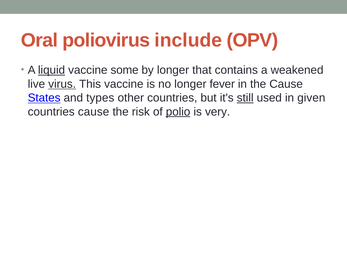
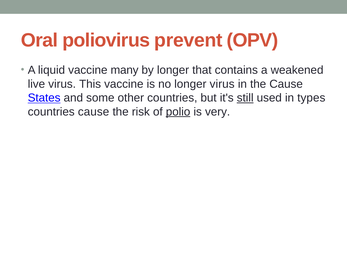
include: include -> prevent
liquid underline: present -> none
some: some -> many
virus at (62, 84) underline: present -> none
longer fever: fever -> virus
types: types -> some
given: given -> types
